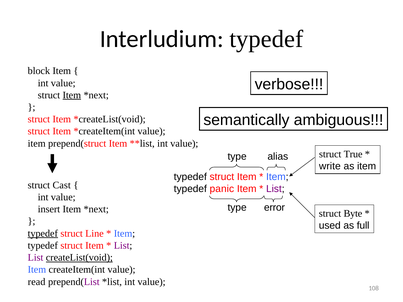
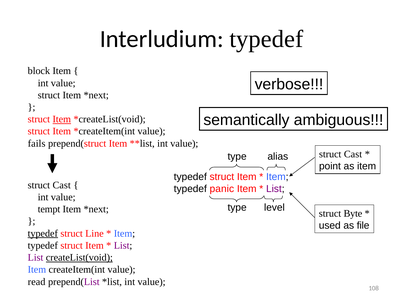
Item at (72, 95) underline: present -> none
Item at (62, 119) underline: none -> present
item at (37, 144): item -> fails
True at (353, 154): True -> Cast
write: write -> point
error: error -> level
insert: insert -> tempt
full: full -> file
